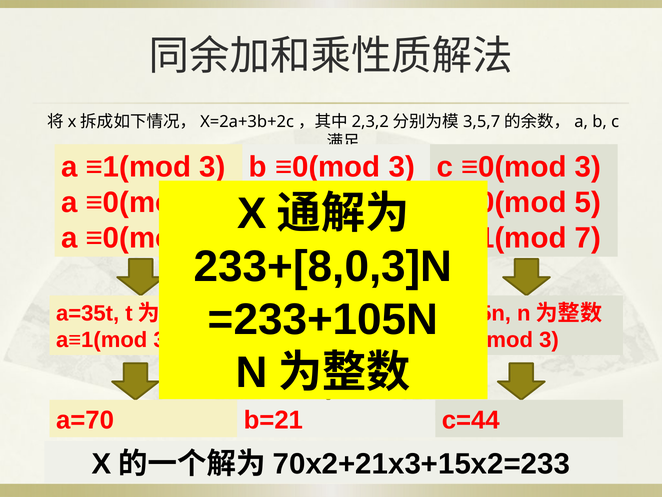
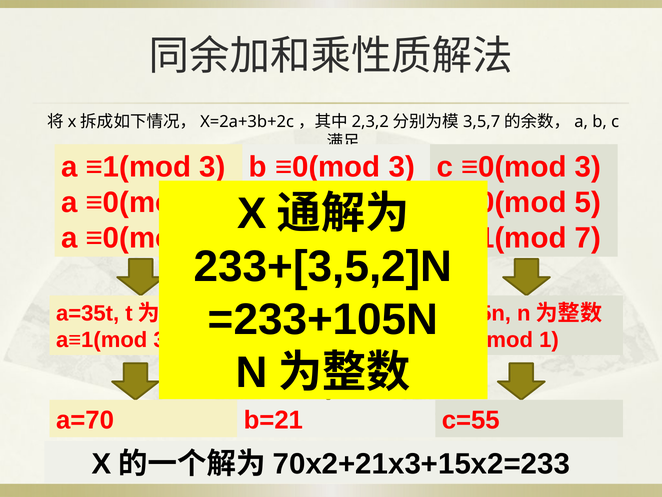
233+[8,0,3]N: 233+[8,0,3]N -> 233+[3,5,2]N
3 at (549, 340): 3 -> 1
c=44: c=44 -> c=55
